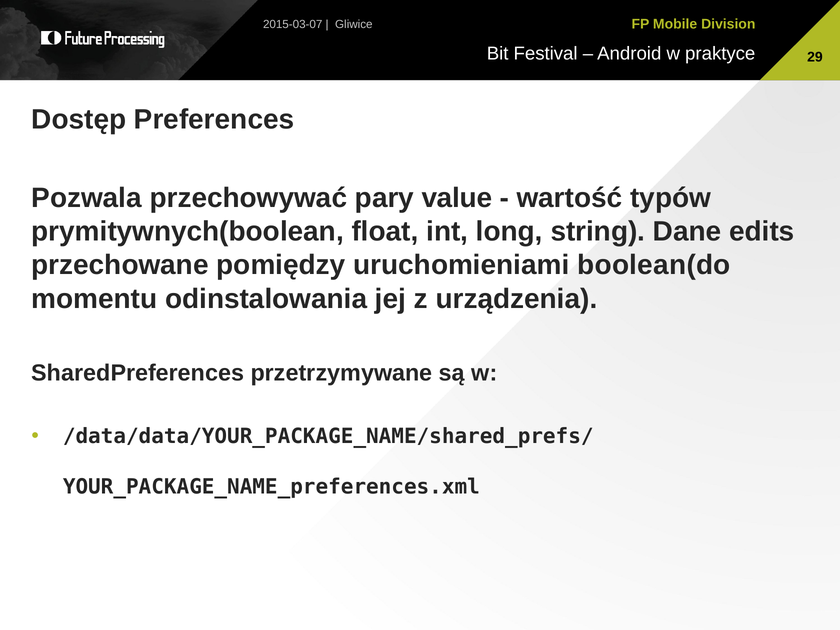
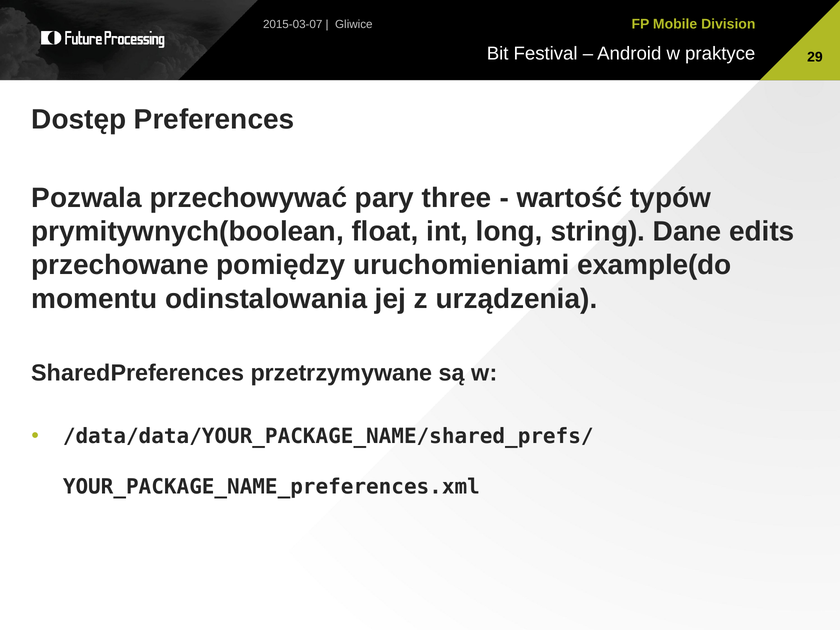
value: value -> three
boolean(do: boolean(do -> example(do
